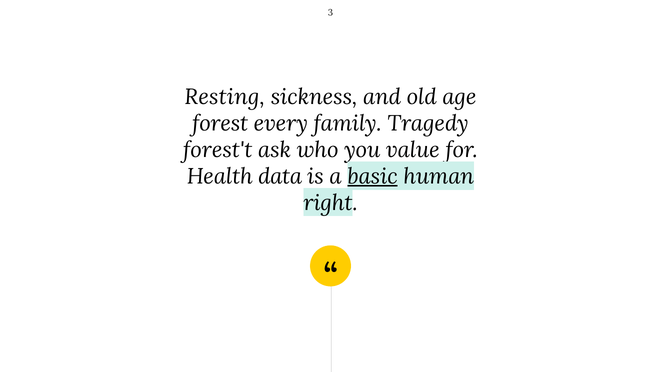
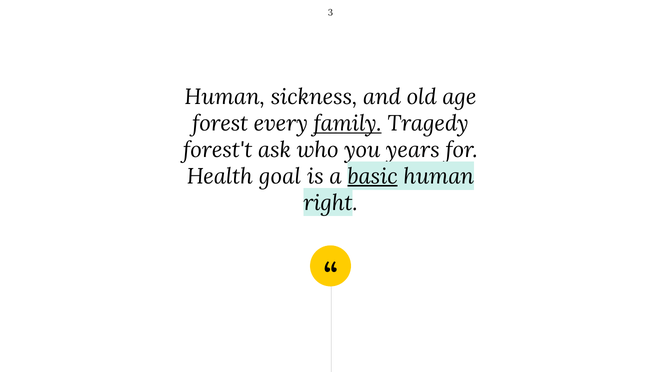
Resting at (225, 97): Resting -> Human
family underline: none -> present
value: value -> years
data: data -> goal
